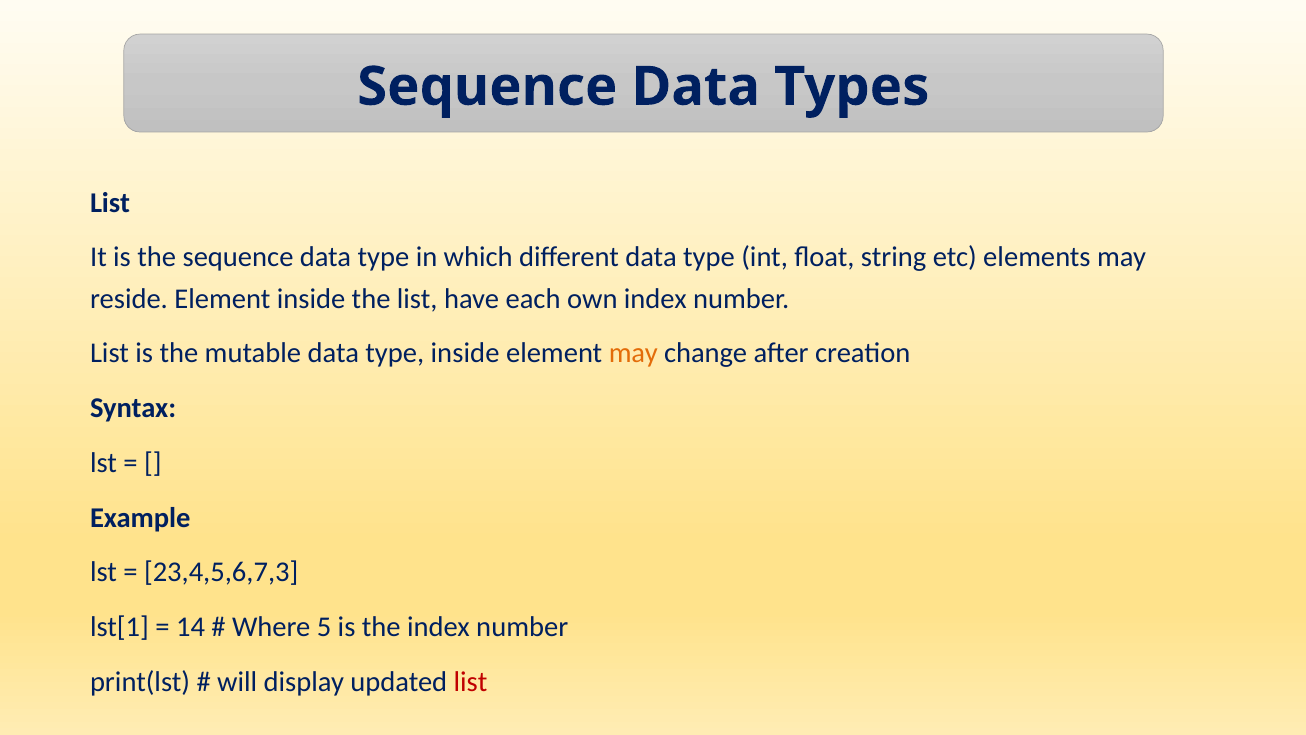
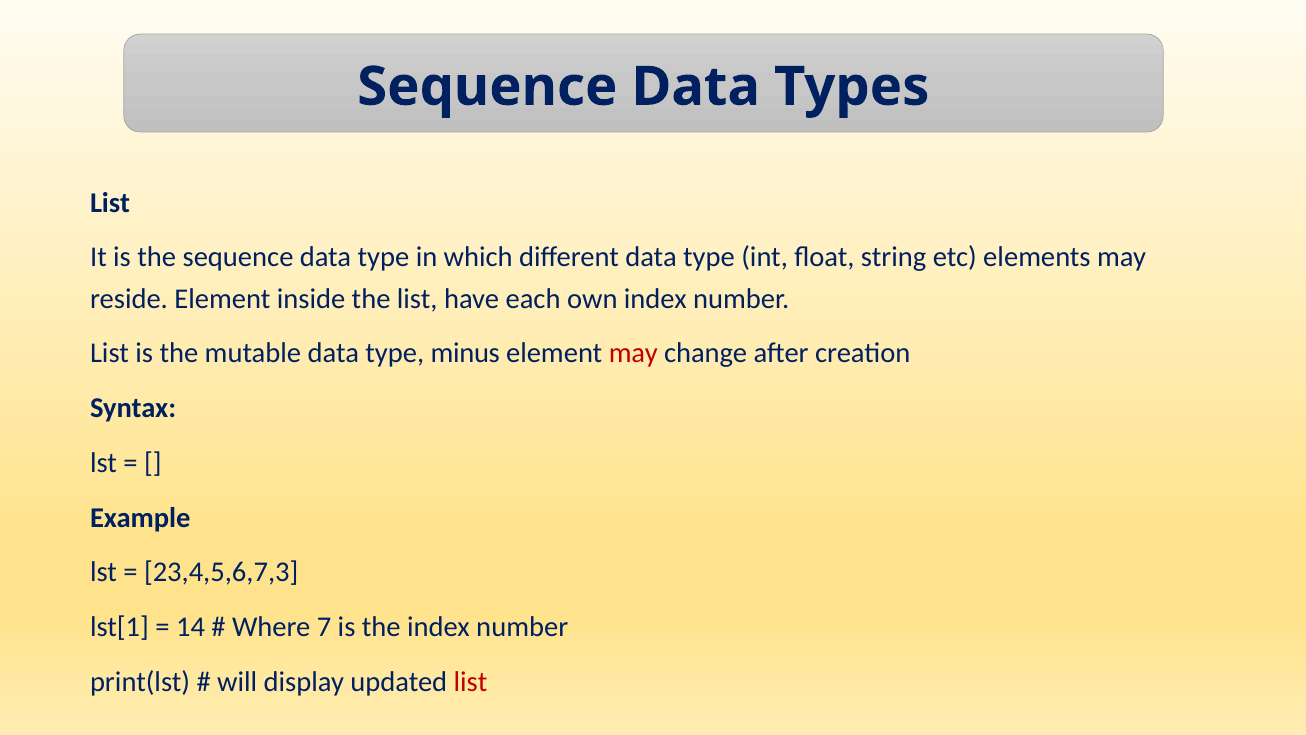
type inside: inside -> minus
may at (633, 353) colour: orange -> red
5: 5 -> 7
